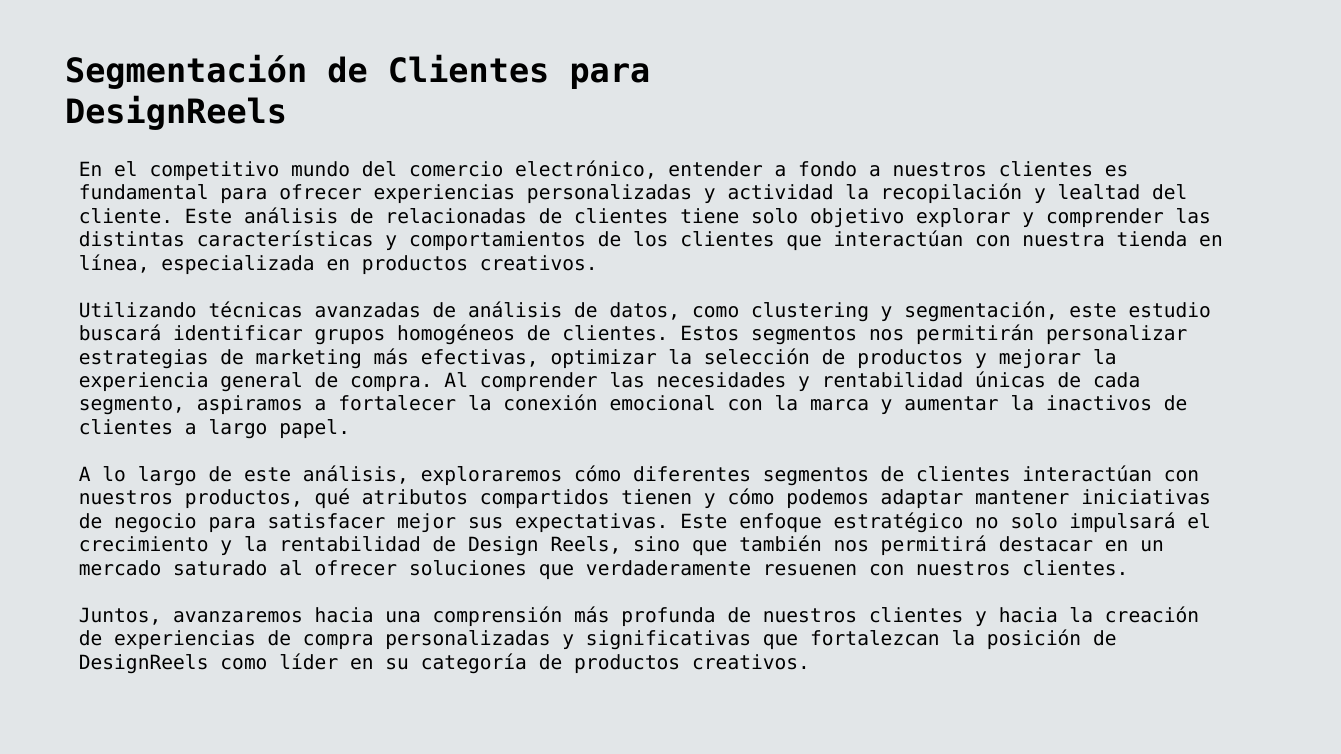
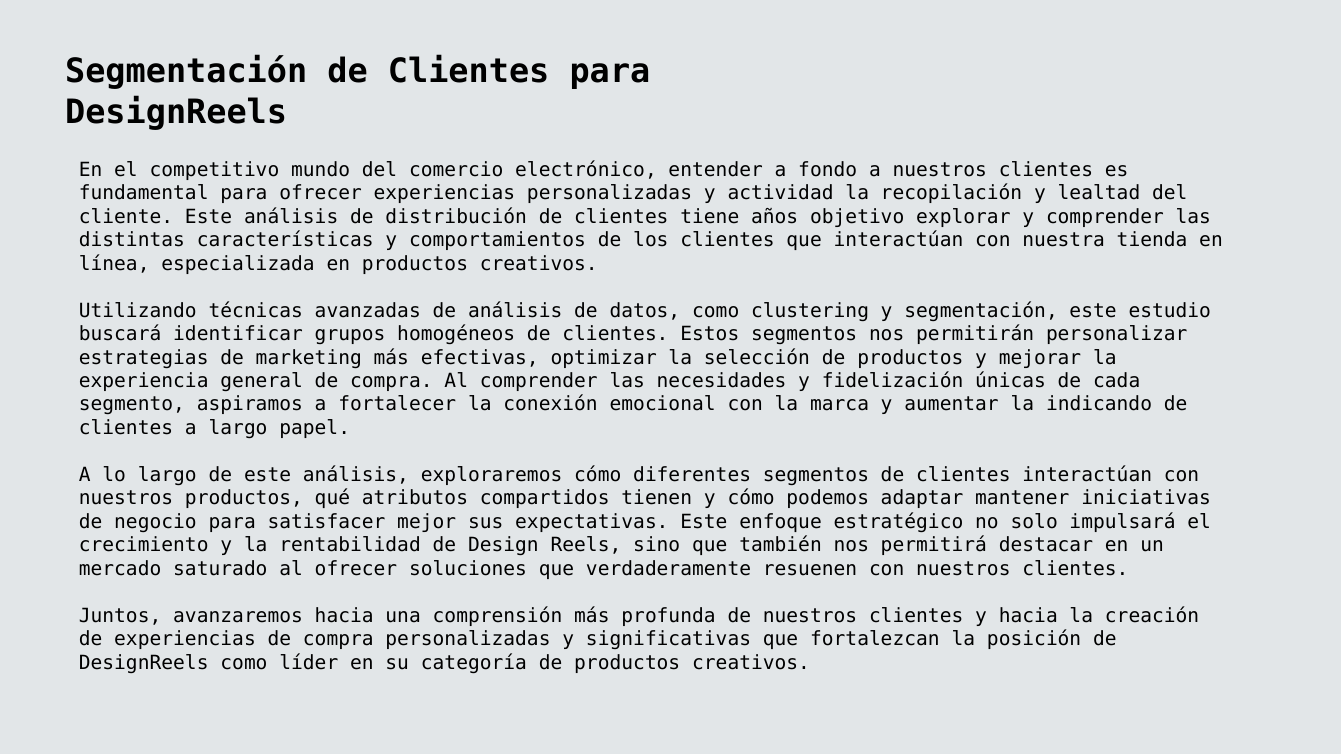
relacionadas: relacionadas -> distribución
tiene solo: solo -> años
y rentabilidad: rentabilidad -> fidelización
inactivos: inactivos -> indicando
